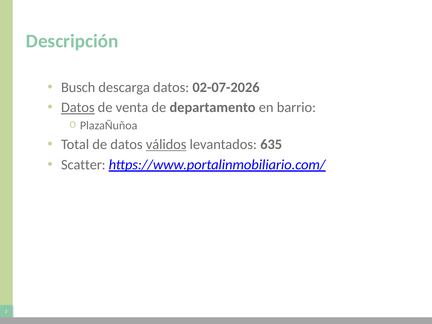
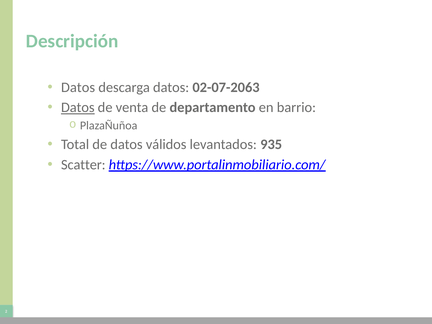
Busch at (78, 87): Busch -> Datos
02-07-2026: 02-07-2026 -> 02-07-2063
válidos underline: present -> none
635: 635 -> 935
